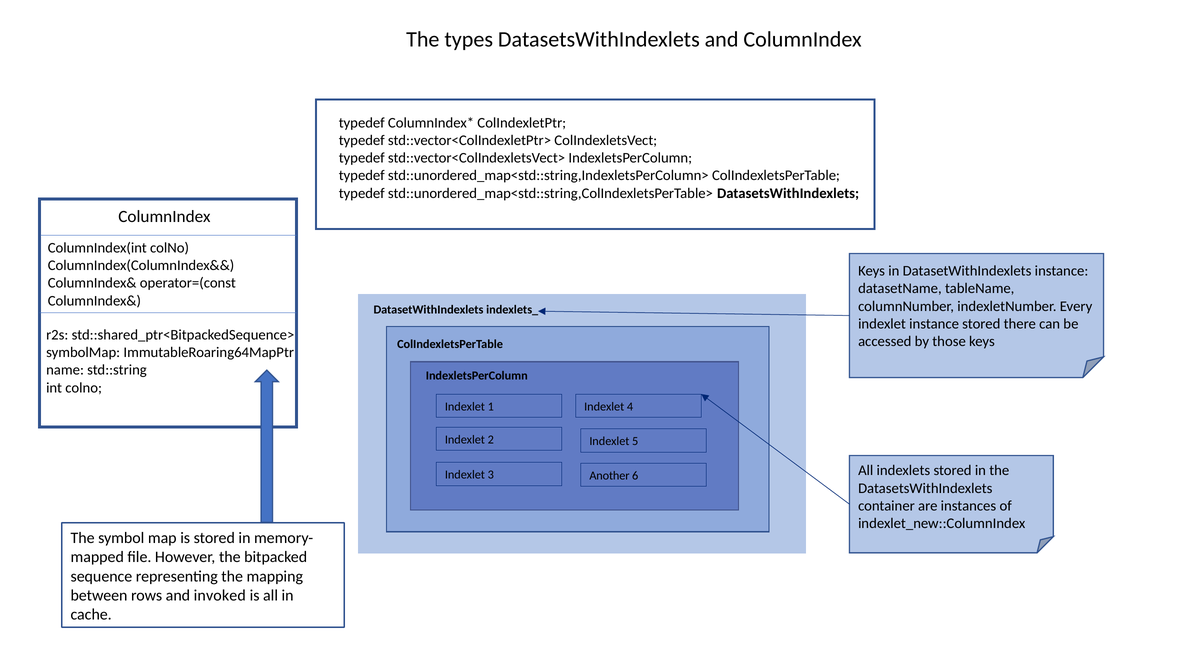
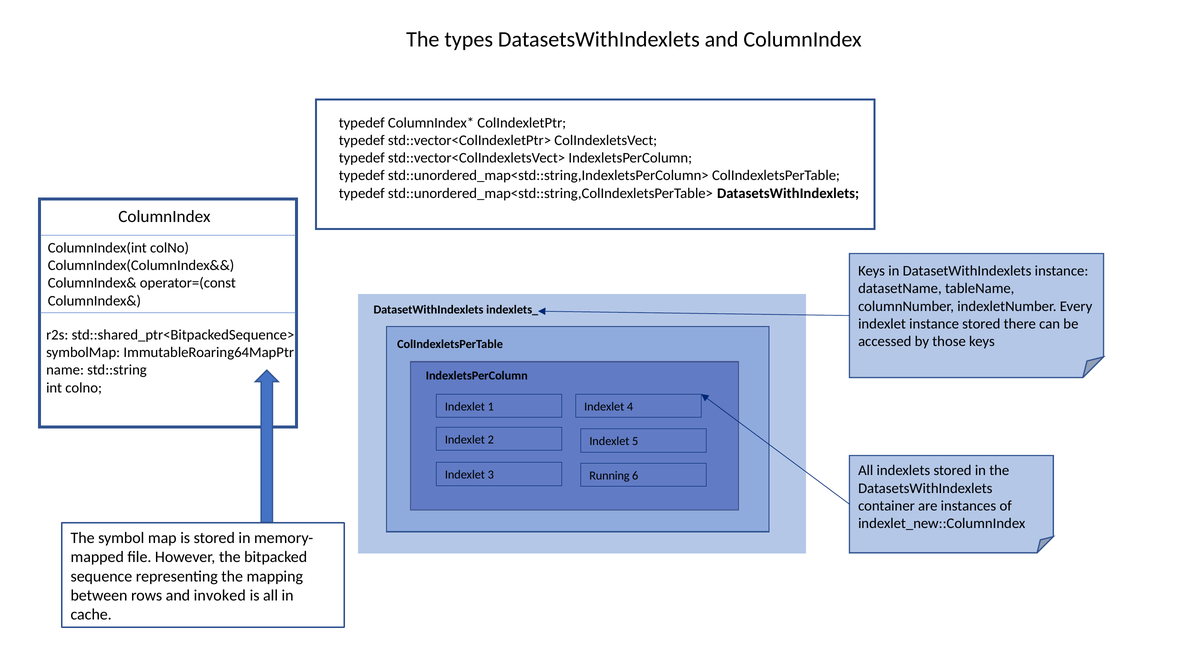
Another: Another -> Running
